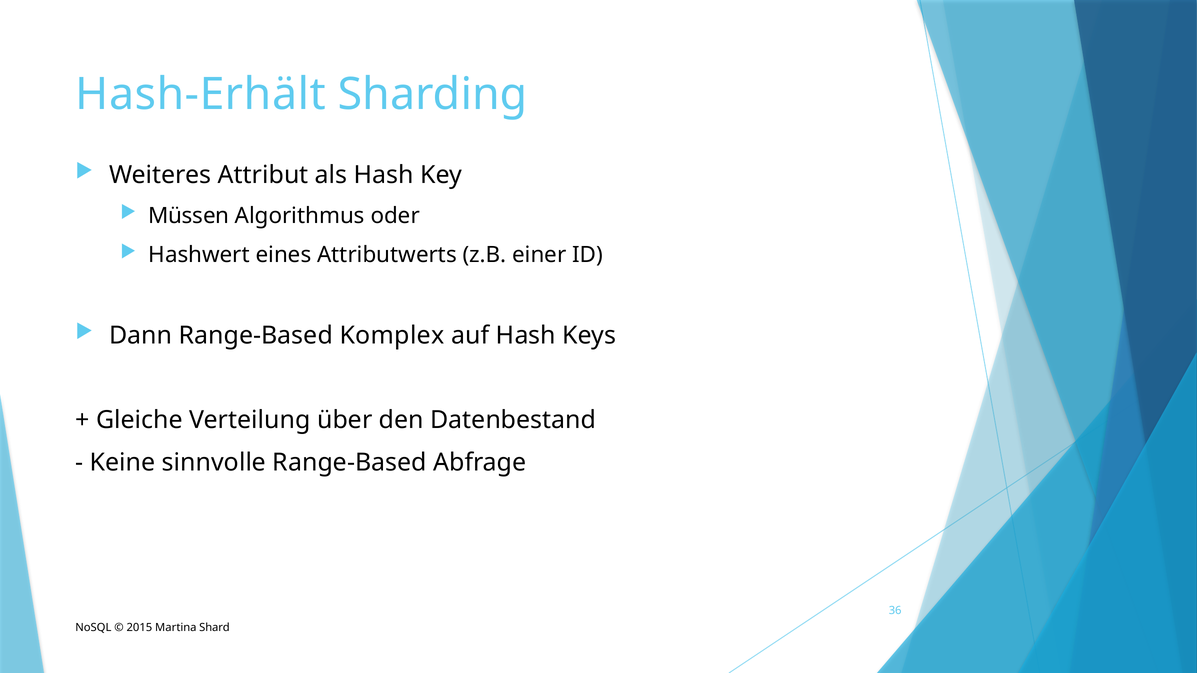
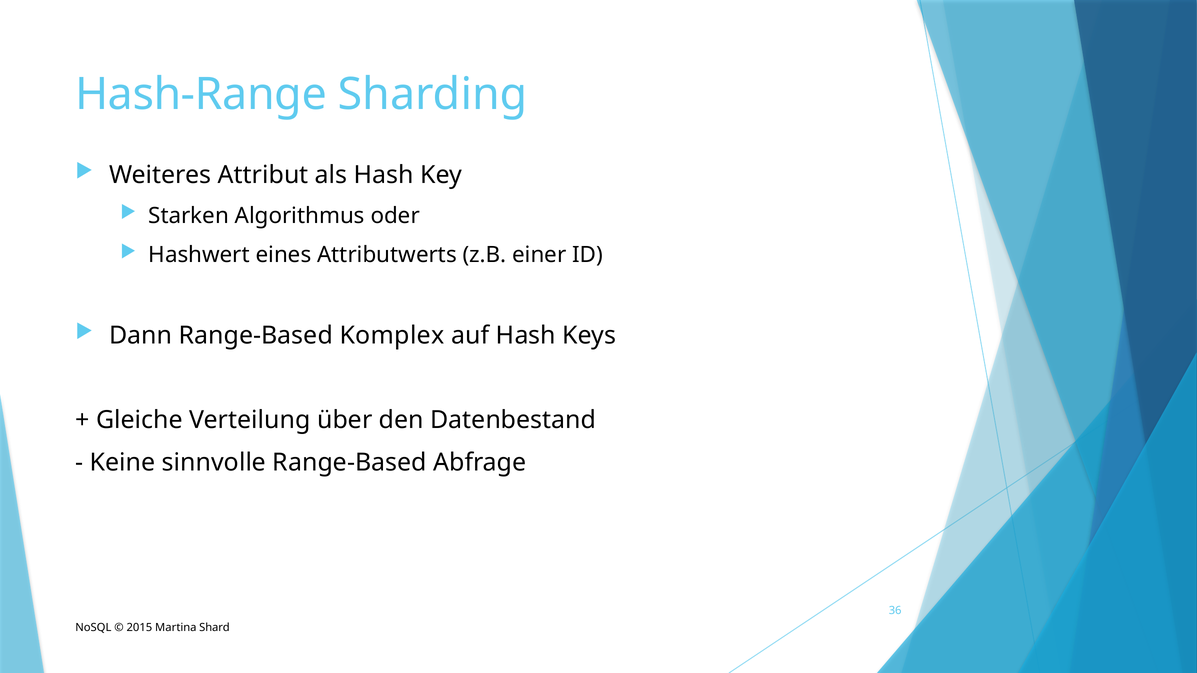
Hash-Erhält: Hash-Erhält -> Hash-Range
Müssen: Müssen -> Starken
